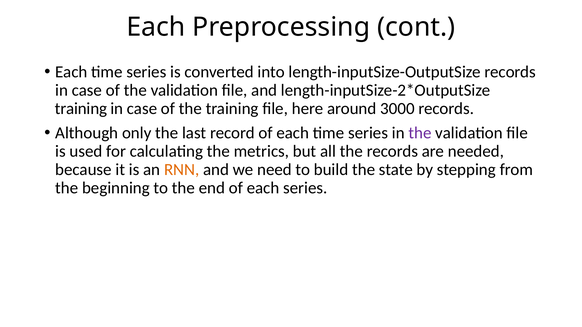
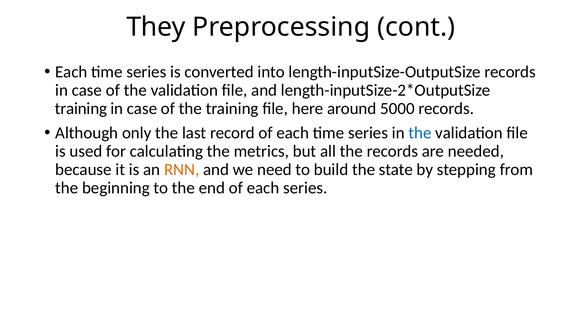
Each at (156, 27): Each -> They
3000: 3000 -> 5000
the at (420, 133) colour: purple -> blue
